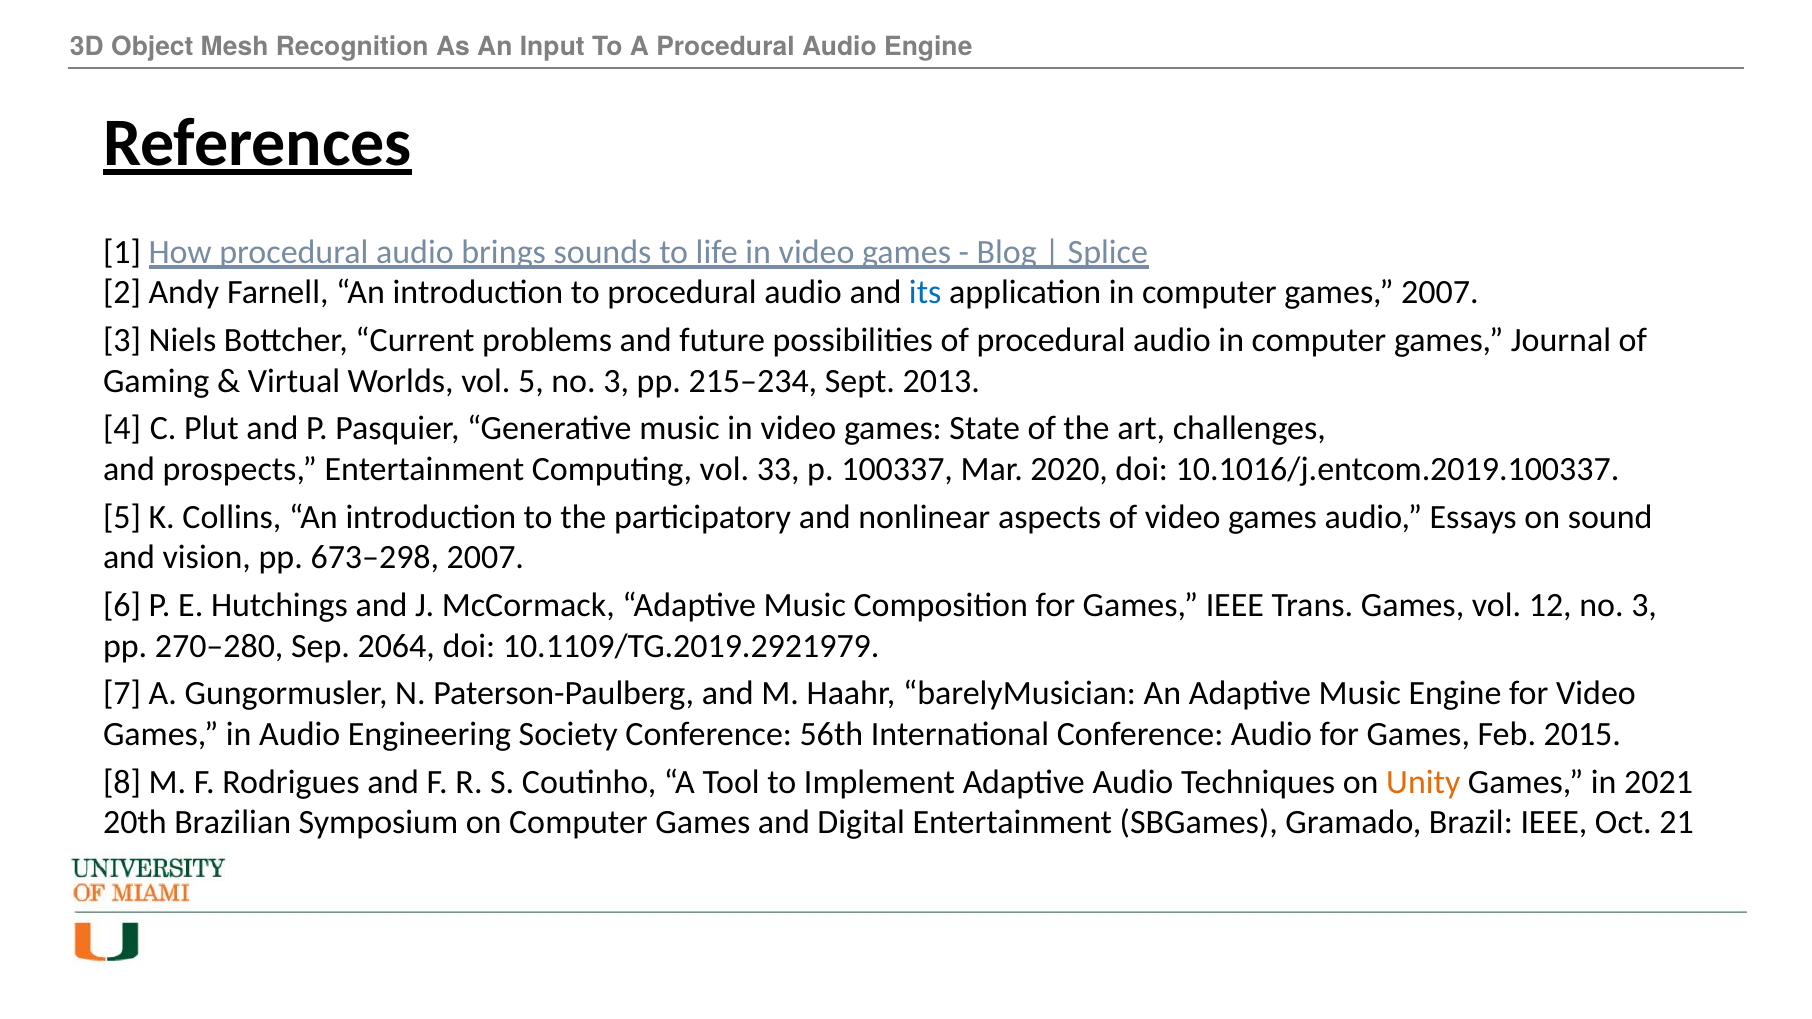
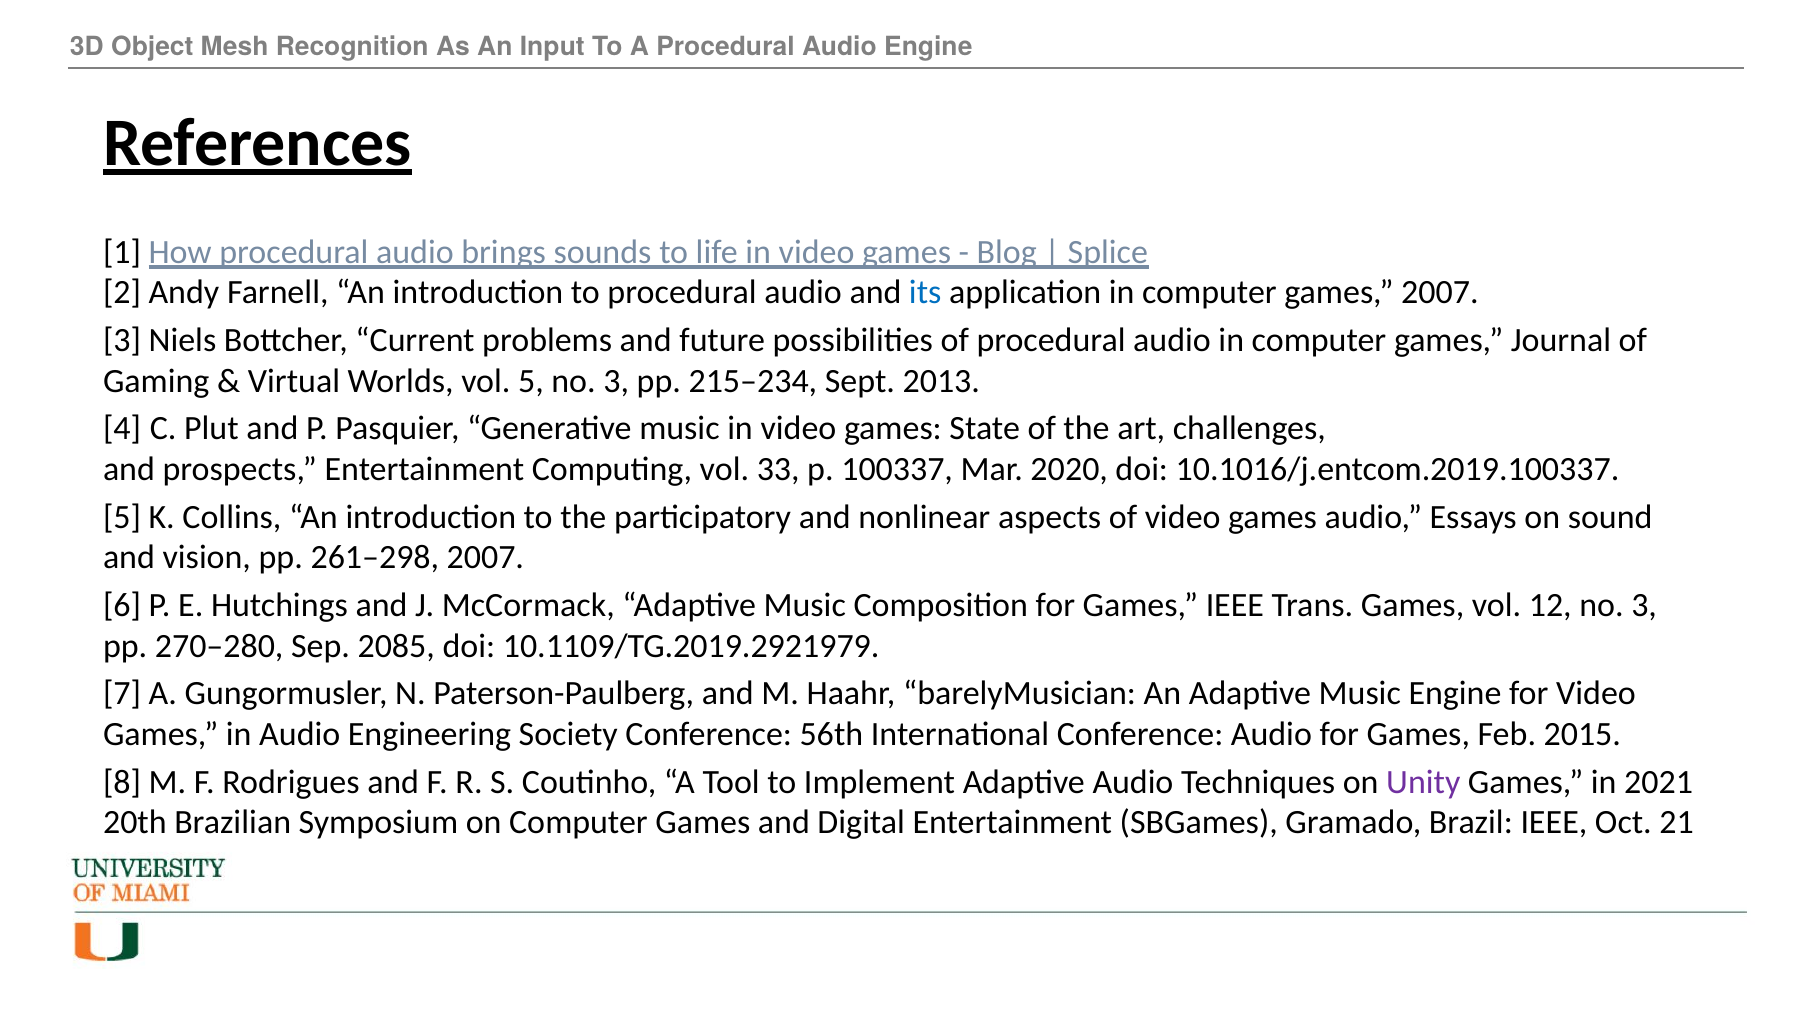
673–298: 673–298 -> 261–298
2064: 2064 -> 2085
Unity colour: orange -> purple
